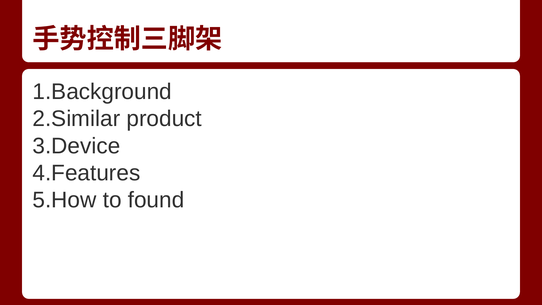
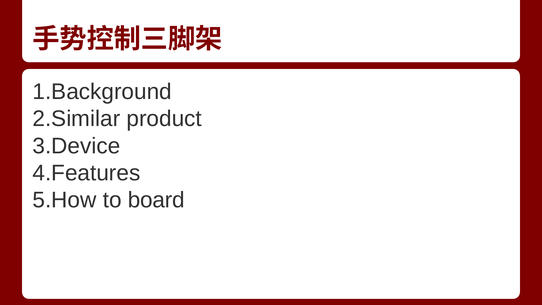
found: found -> board
